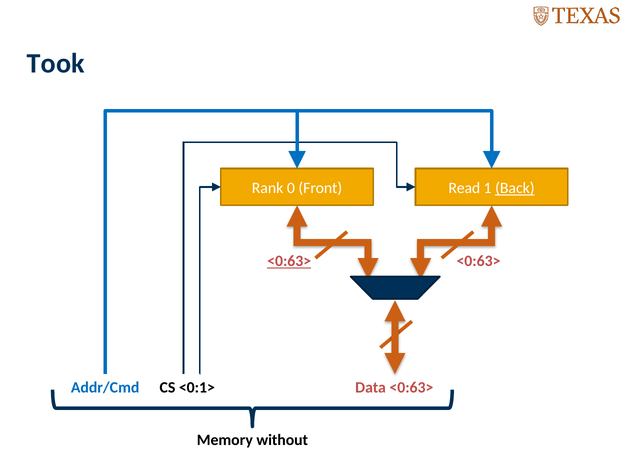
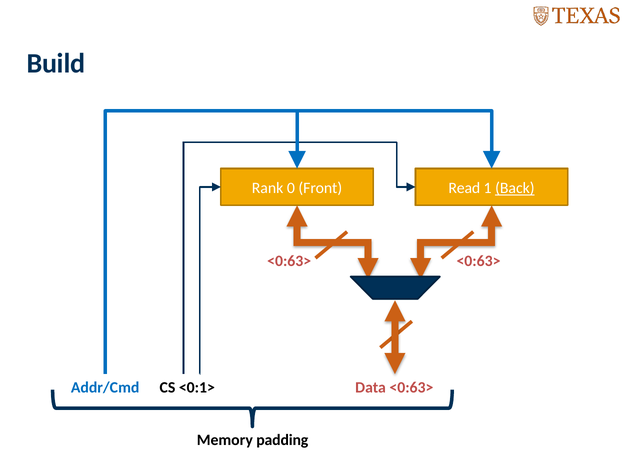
Took: Took -> Build
<0:63> at (289, 261) underline: present -> none
without: without -> padding
